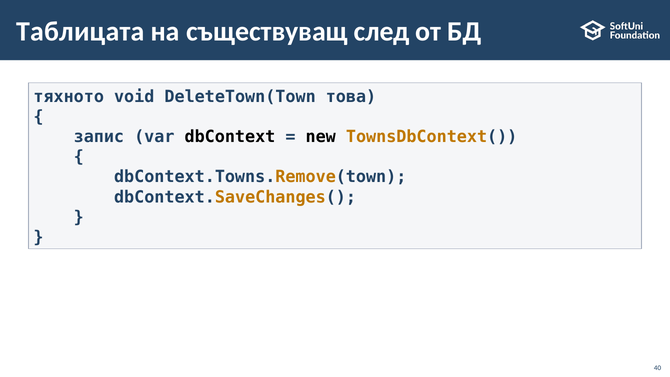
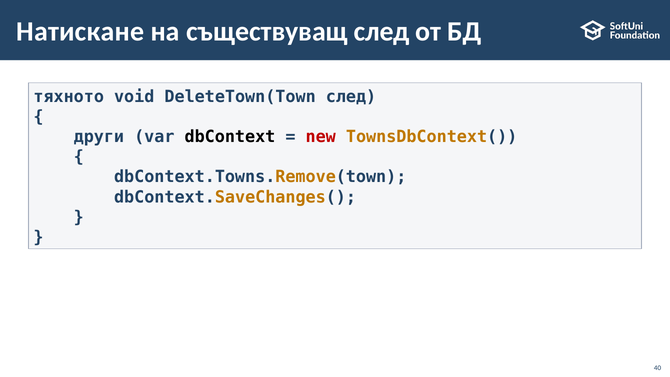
Таблицата: Таблицата -> Натискане
DeleteTown(Town това: това -> след
запис: запис -> други
new colour: black -> red
